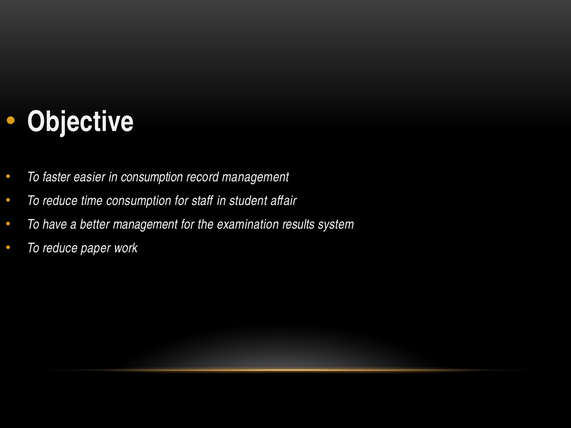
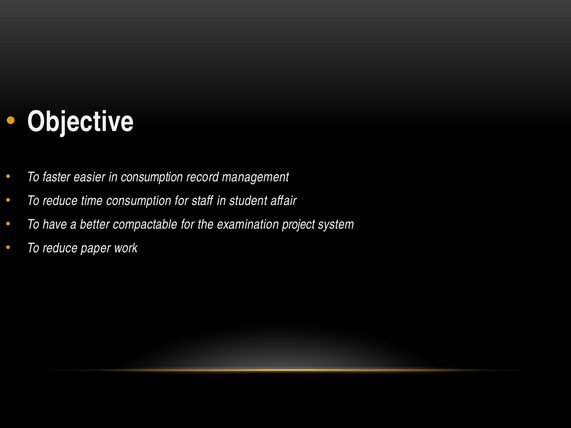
better management: management -> compactable
results: results -> project
